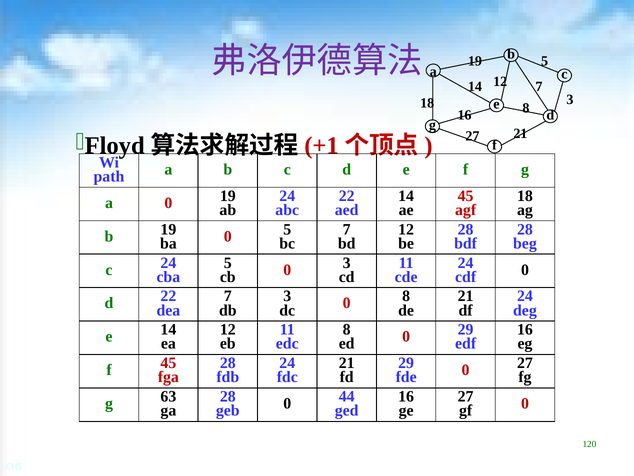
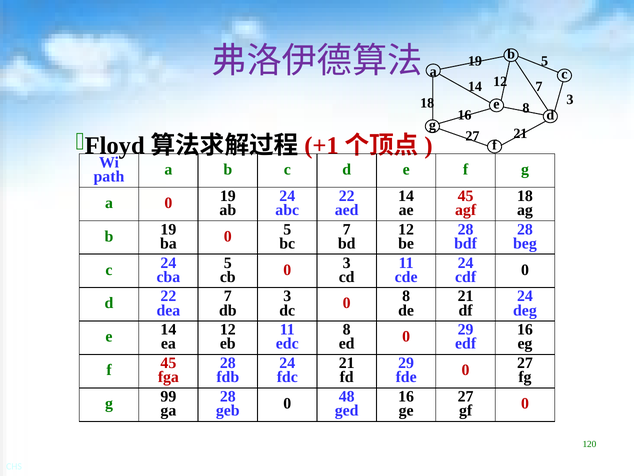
63: 63 -> 99
44: 44 -> 48
